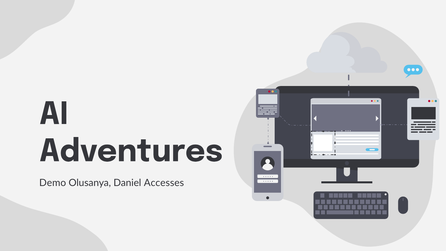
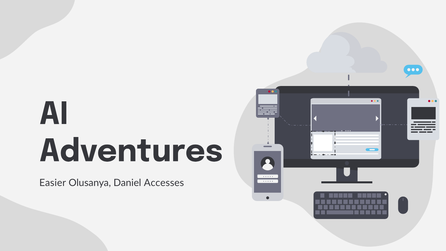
Demo: Demo -> Easier
